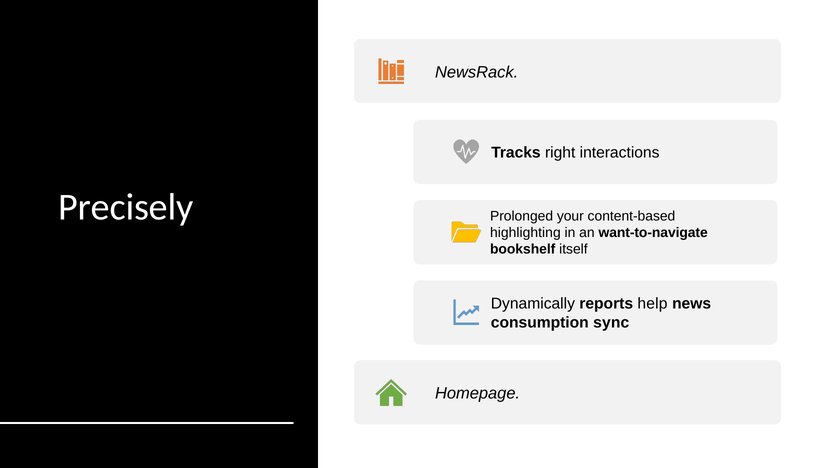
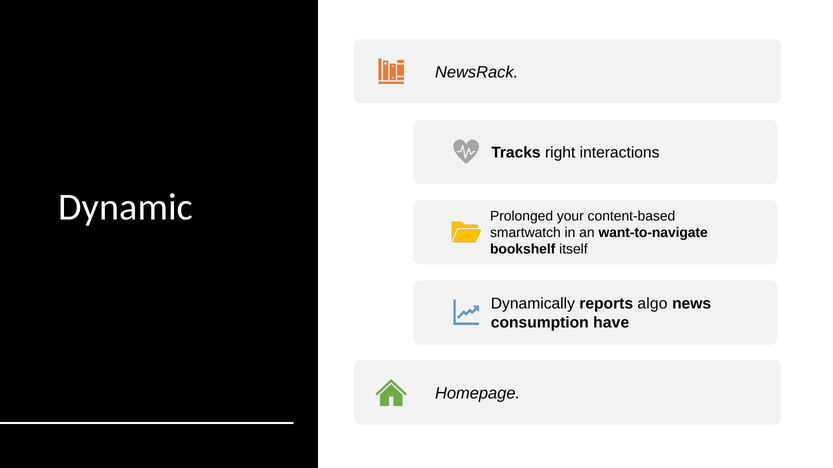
Precisely: Precisely -> Dynamic
highlighting: highlighting -> smartwatch
help: help -> algo
sync: sync -> have
